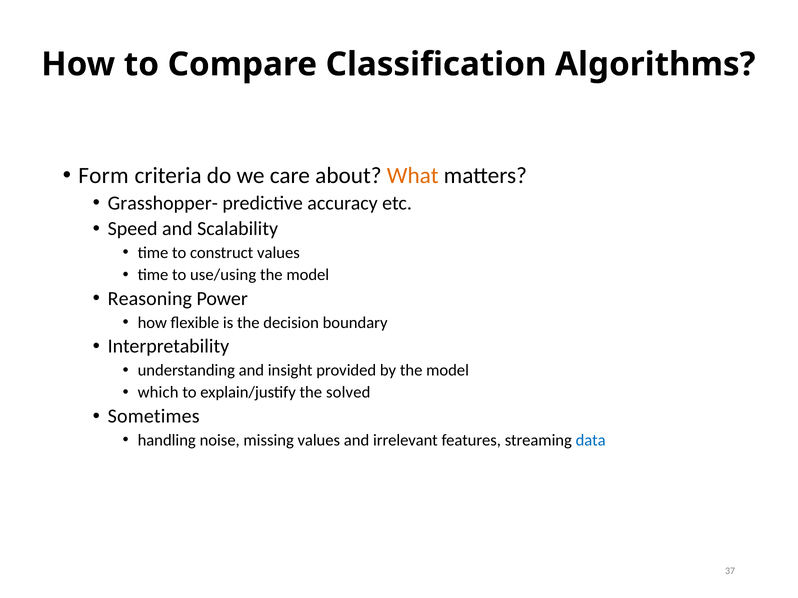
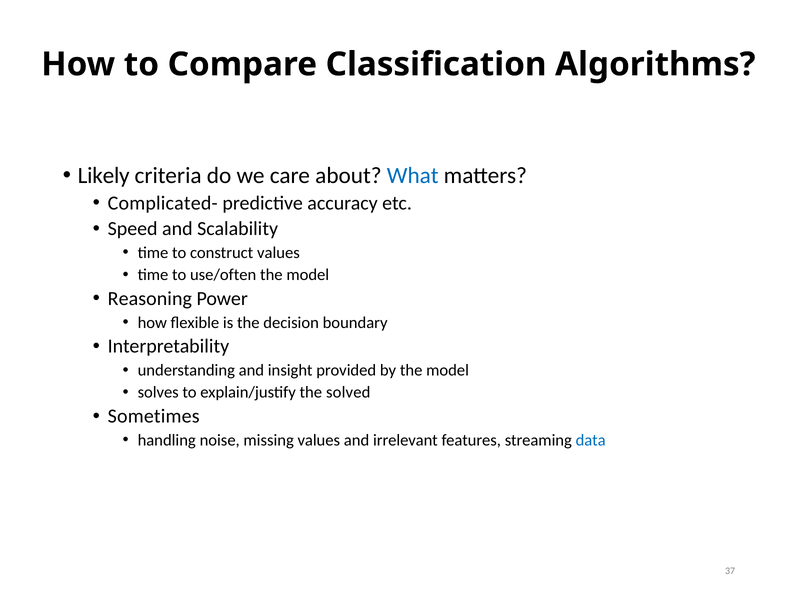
Form: Form -> Likely
What colour: orange -> blue
Grasshopper-: Grasshopper- -> Complicated-
use/using: use/using -> use/often
which: which -> solves
